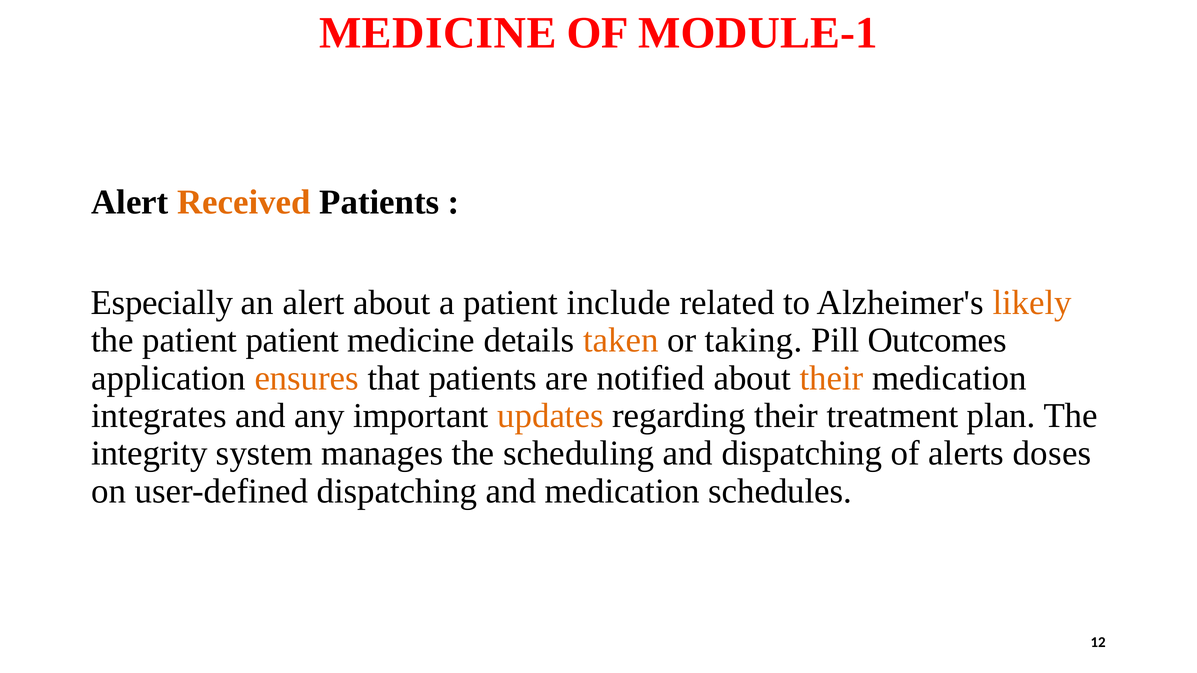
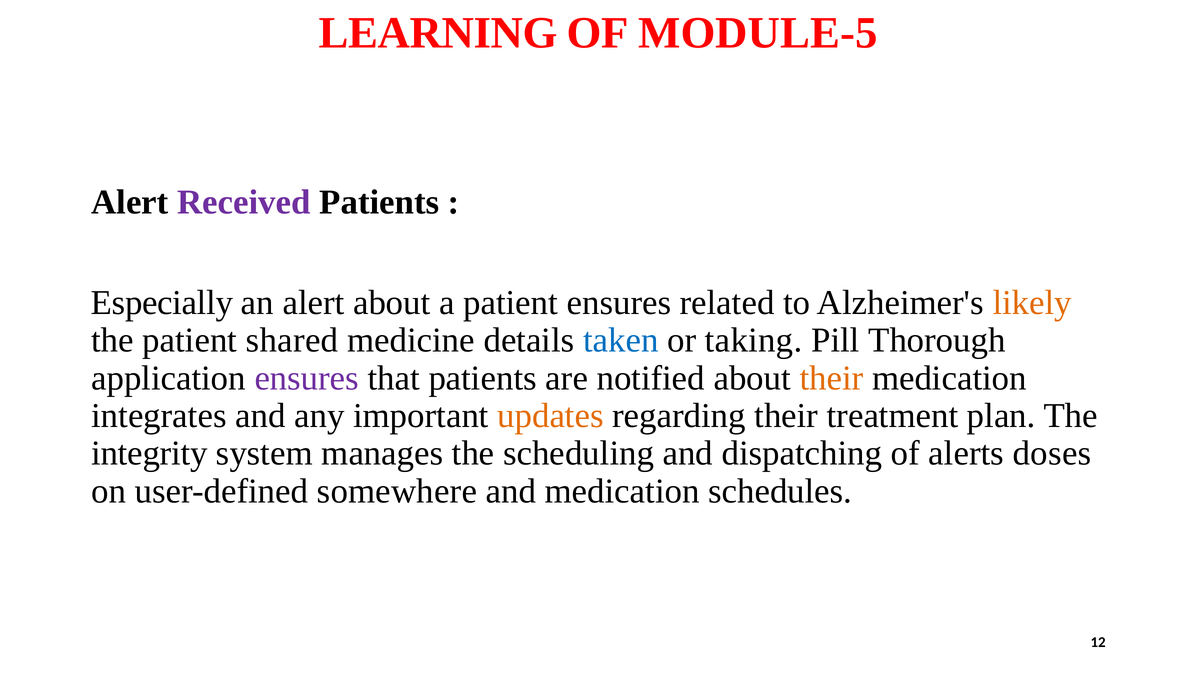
MEDICINE at (438, 33): MEDICINE -> LEARNING
MODULE-1: MODULE-1 -> MODULE-5
Received colour: orange -> purple
patient include: include -> ensures
patient patient: patient -> shared
taken colour: orange -> blue
Outcomes: Outcomes -> Thorough
ensures at (307, 378) colour: orange -> purple
user-defined dispatching: dispatching -> somewhere
